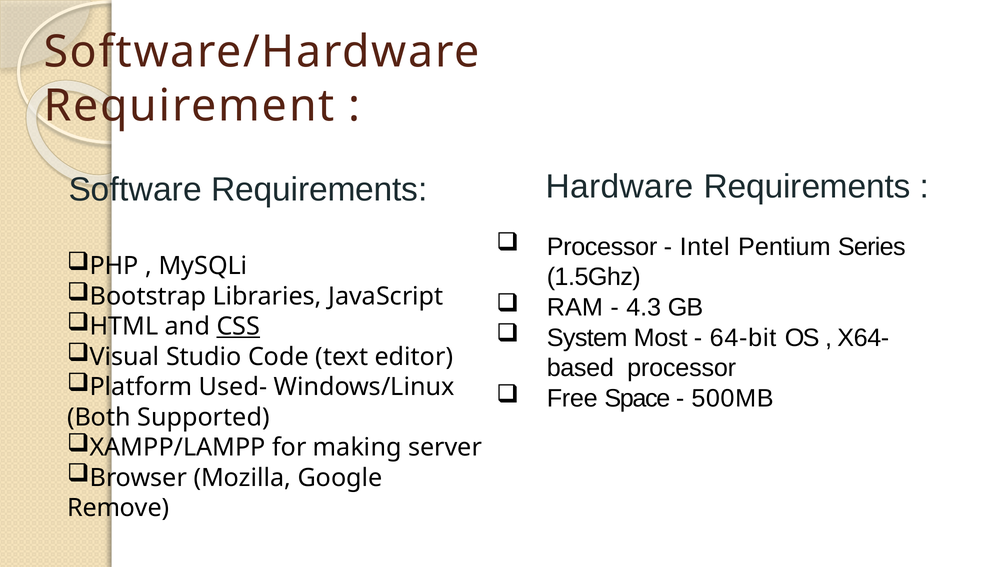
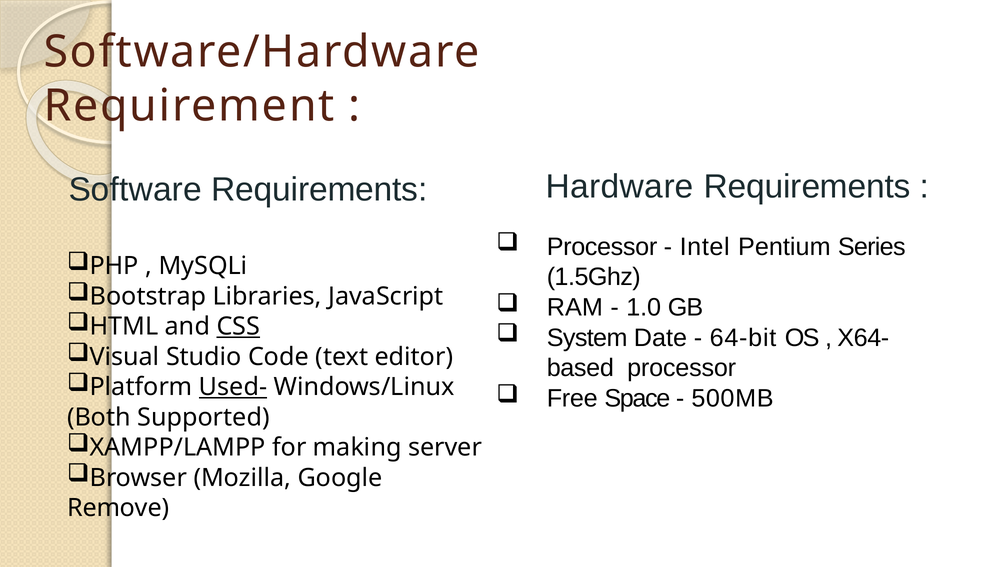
4.3: 4.3 -> 1.0
Most: Most -> Date
Used- underline: none -> present
